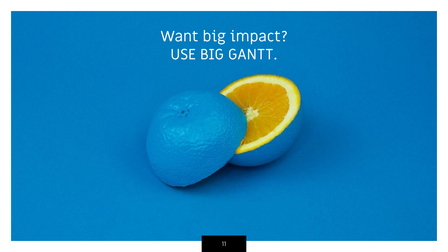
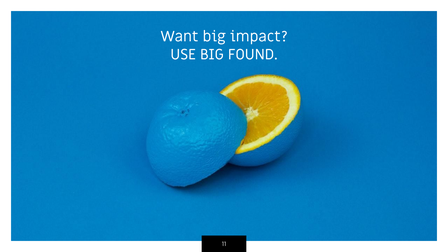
GANTT: GANTT -> FOUND
